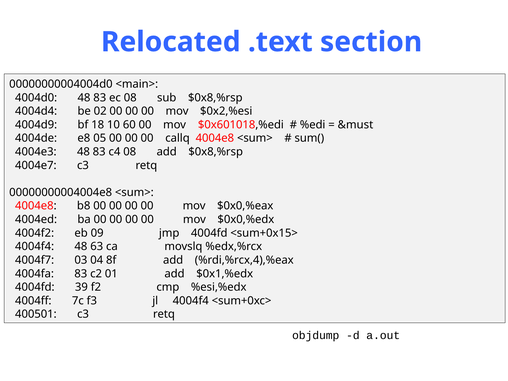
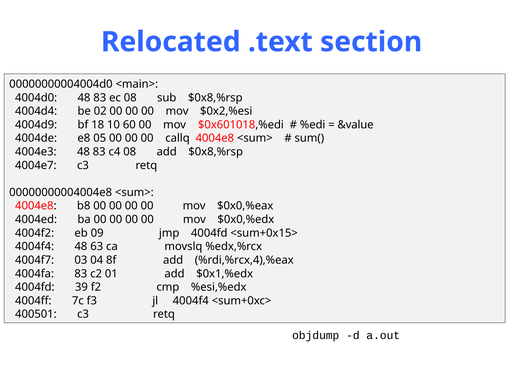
&must: &must -> &value
